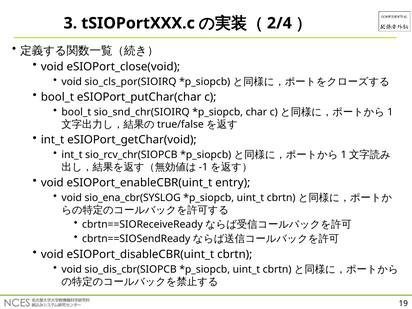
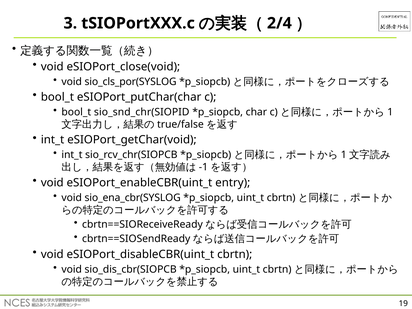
sio_cls_por(SIOIRQ: sio_cls_por(SIOIRQ -> sio_cls_por(SYSLOG
sio_snd_chr(SIOIRQ: sio_snd_chr(SIOIRQ -> sio_snd_chr(SIOPID
